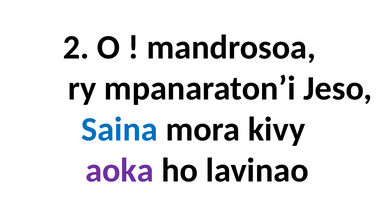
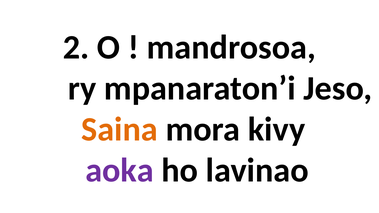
Saina colour: blue -> orange
